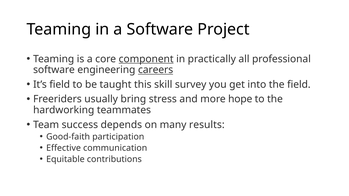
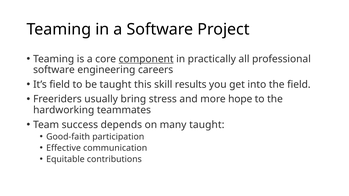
careers underline: present -> none
survey: survey -> results
many results: results -> taught
